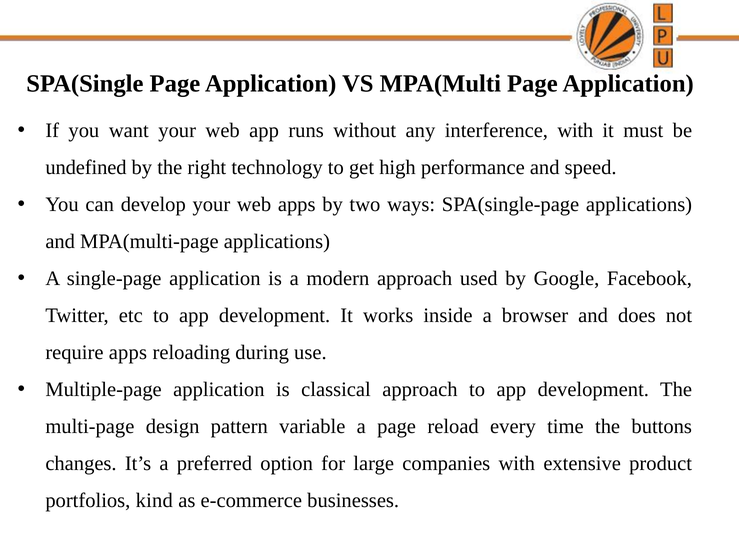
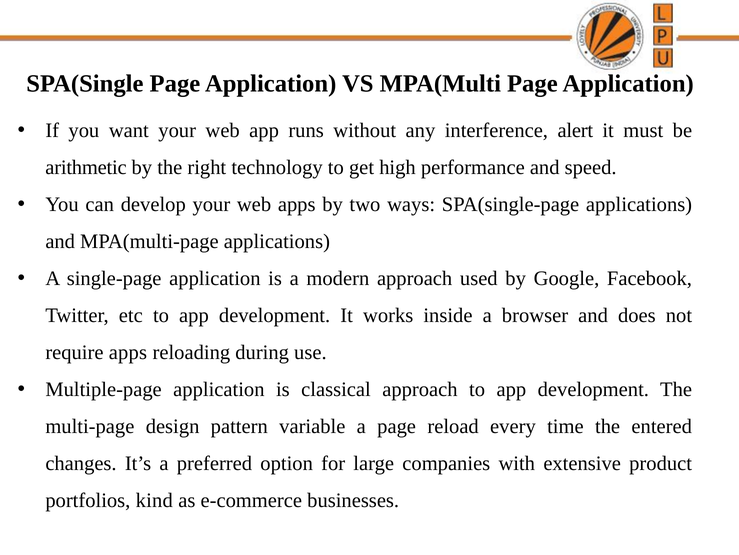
interference with: with -> alert
undefined: undefined -> arithmetic
buttons: buttons -> entered
